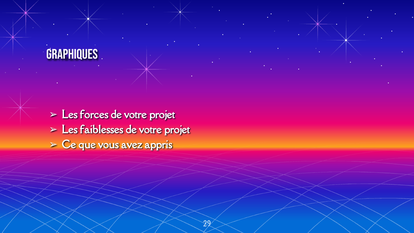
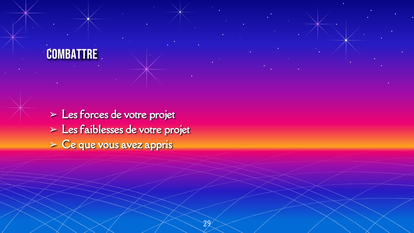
Graphiques: Graphiques -> Combattre
